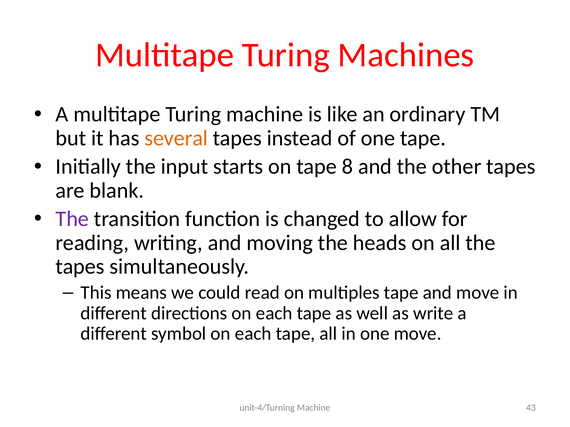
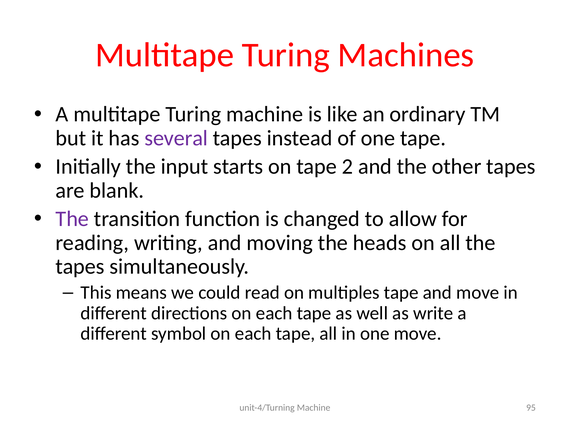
several colour: orange -> purple
8: 8 -> 2
43: 43 -> 95
